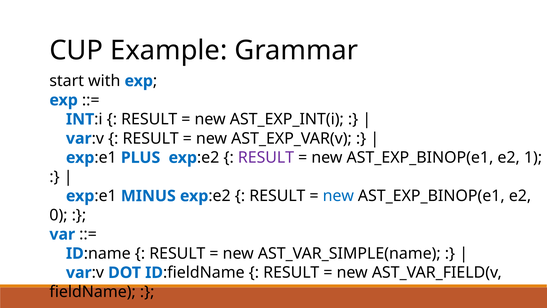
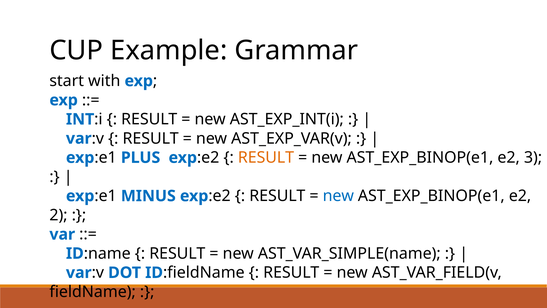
RESULT at (266, 157) colour: purple -> orange
1: 1 -> 3
0: 0 -> 2
